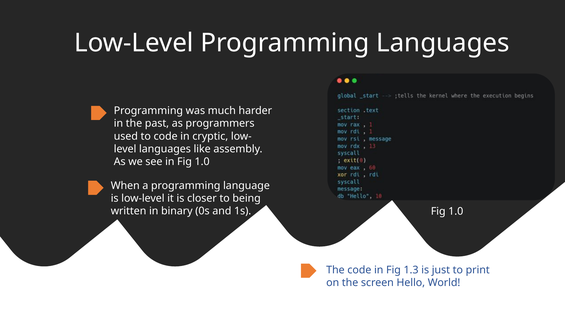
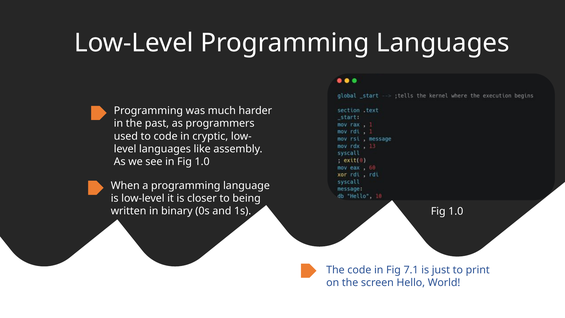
1.3: 1.3 -> 7.1
